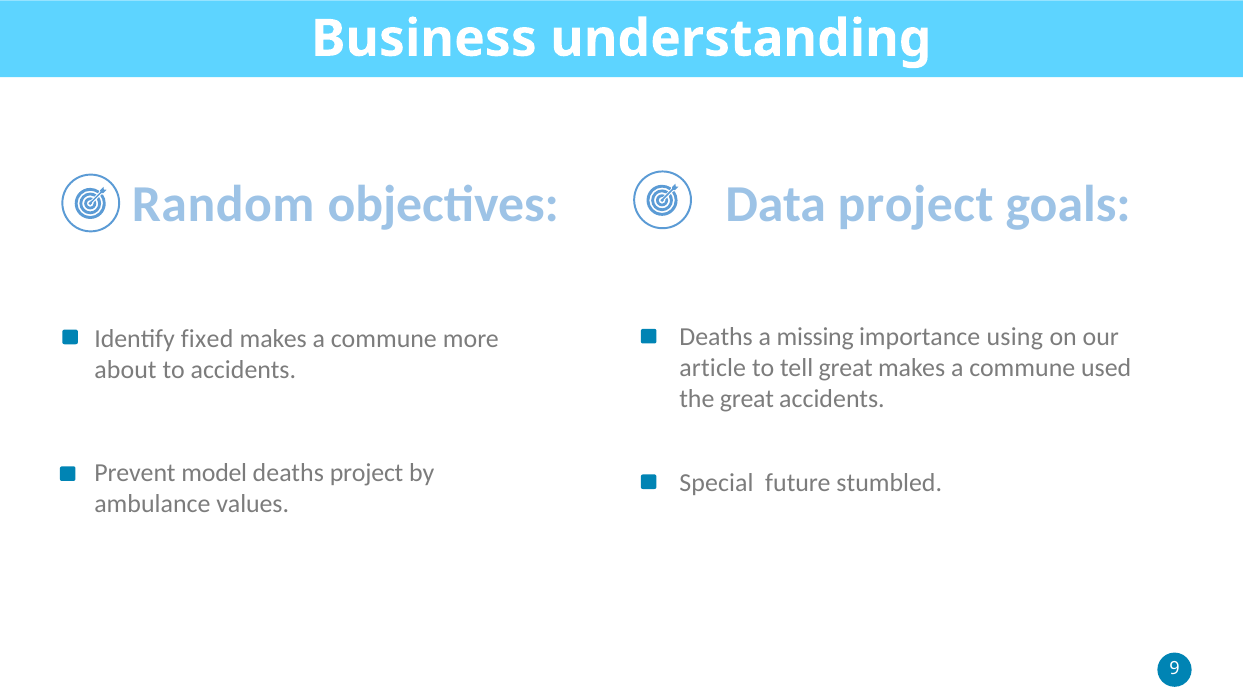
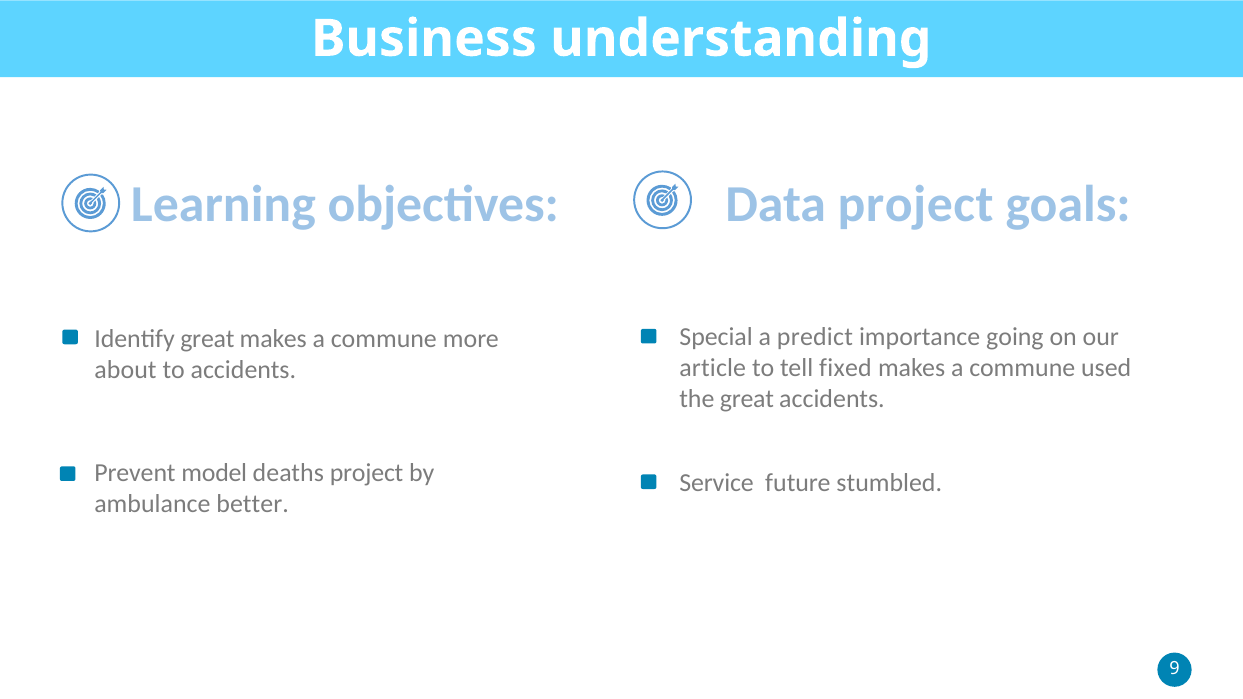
Random: Random -> Learning
Deaths at (716, 337): Deaths -> Special
missing: missing -> predict
using: using -> going
Identify fixed: fixed -> great
tell great: great -> fixed
Special: Special -> Service
values: values -> better
